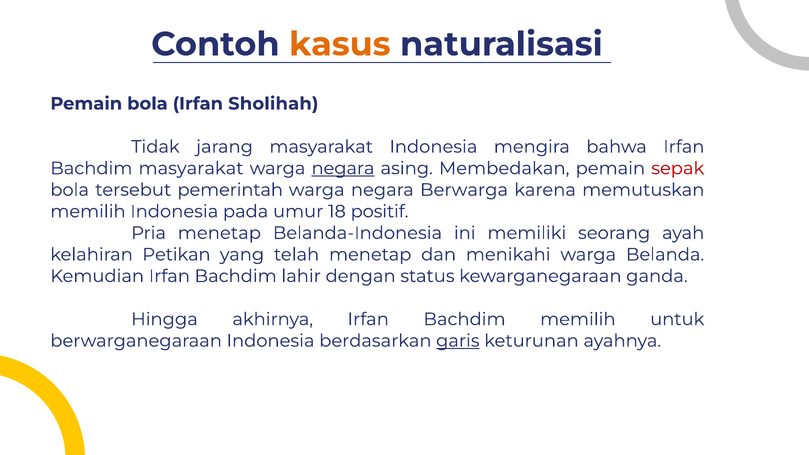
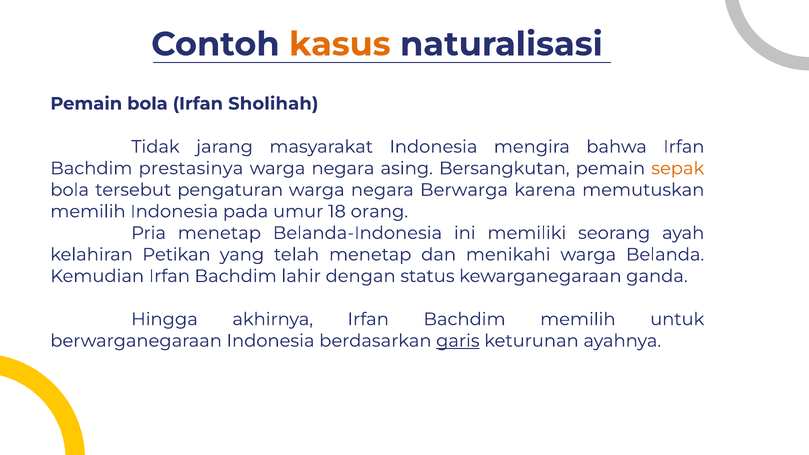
Bachdim masyarakat: masyarakat -> prestasinya
negara at (343, 168) underline: present -> none
Membedakan: Membedakan -> Bersangkutan
sepak colour: red -> orange
pemerintah: pemerintah -> pengaturan
positif: positif -> orang
